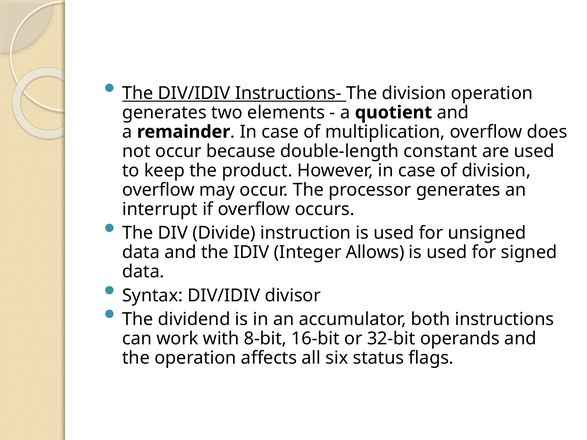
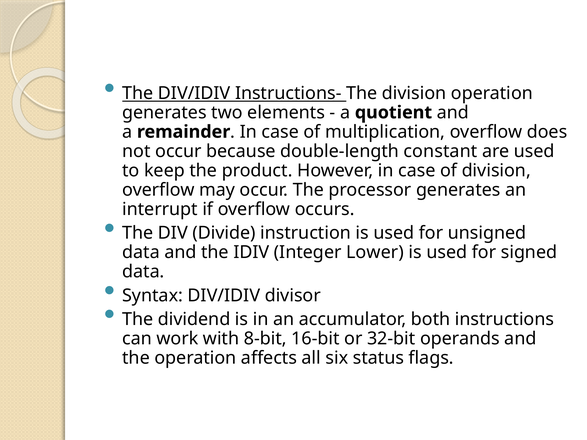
Allows: Allows -> Lower
